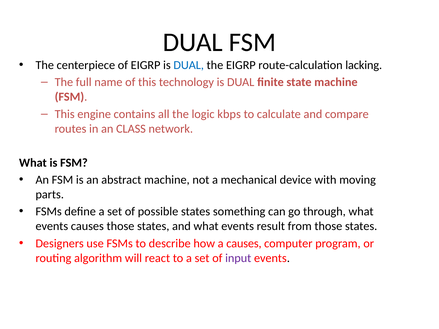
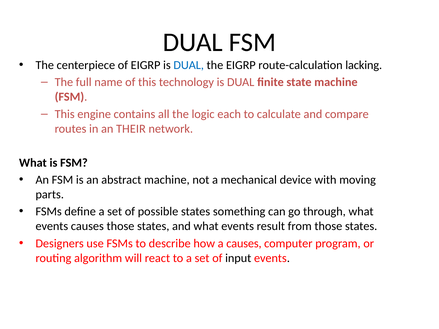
kbps: kbps -> each
CLASS: CLASS -> THEIR
input colour: purple -> black
